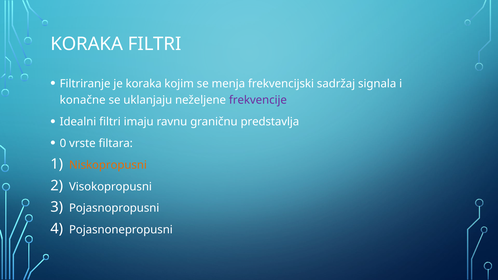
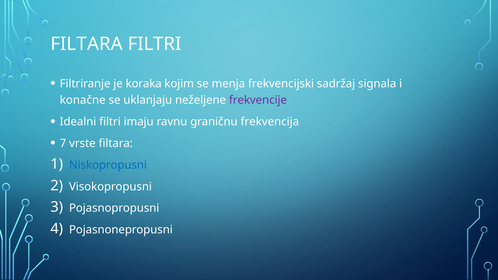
KORAKA at (87, 44): KORAKA -> FILTARA
predstavlja: predstavlja -> frekvencija
0: 0 -> 7
Niskopropusni colour: orange -> blue
